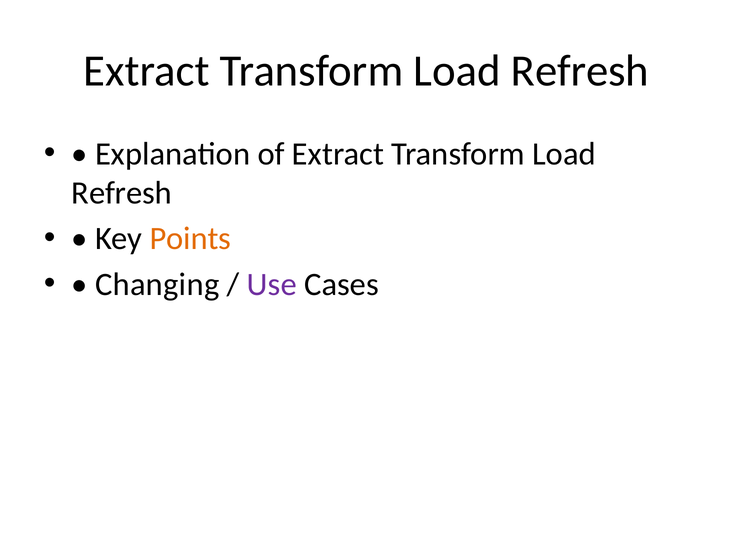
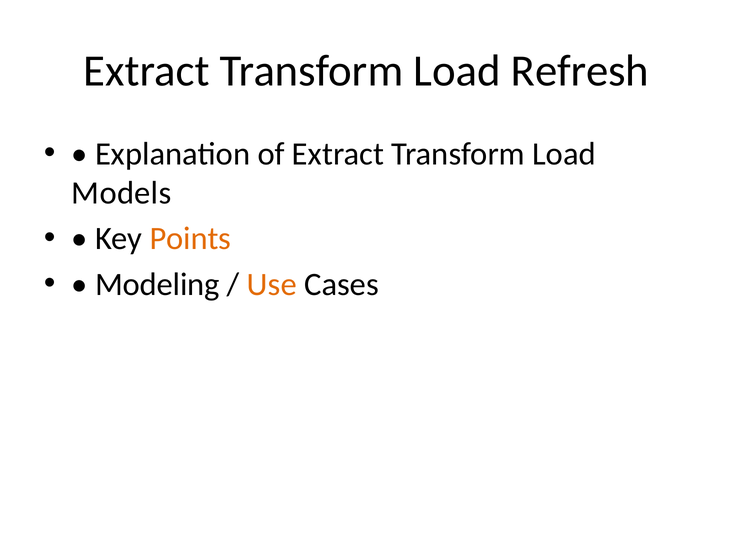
Refresh at (122, 193): Refresh -> Models
Changing: Changing -> Modeling
Use colour: purple -> orange
